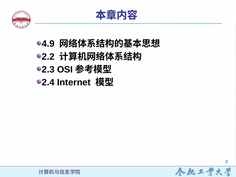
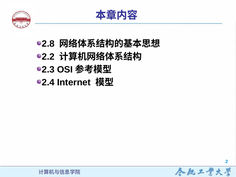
4.9: 4.9 -> 2.8
